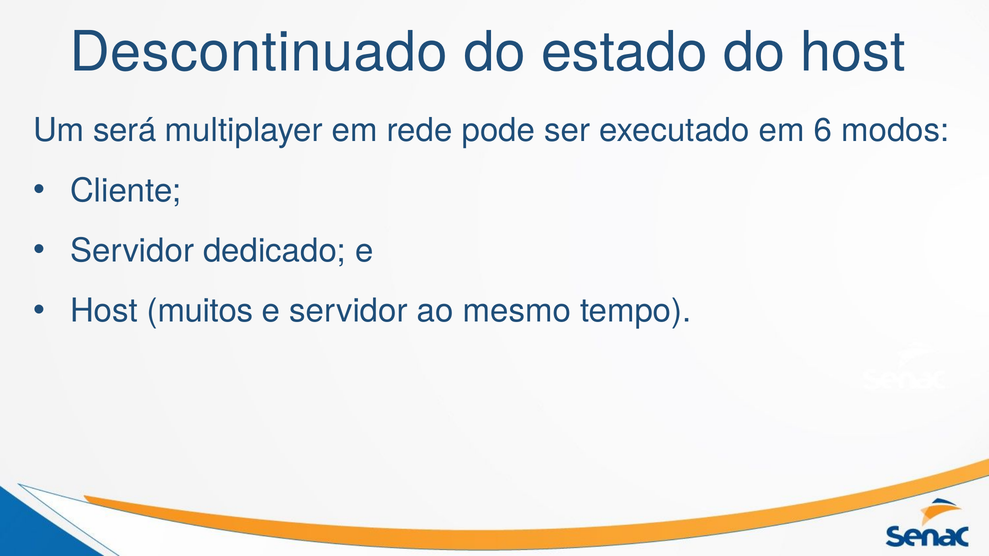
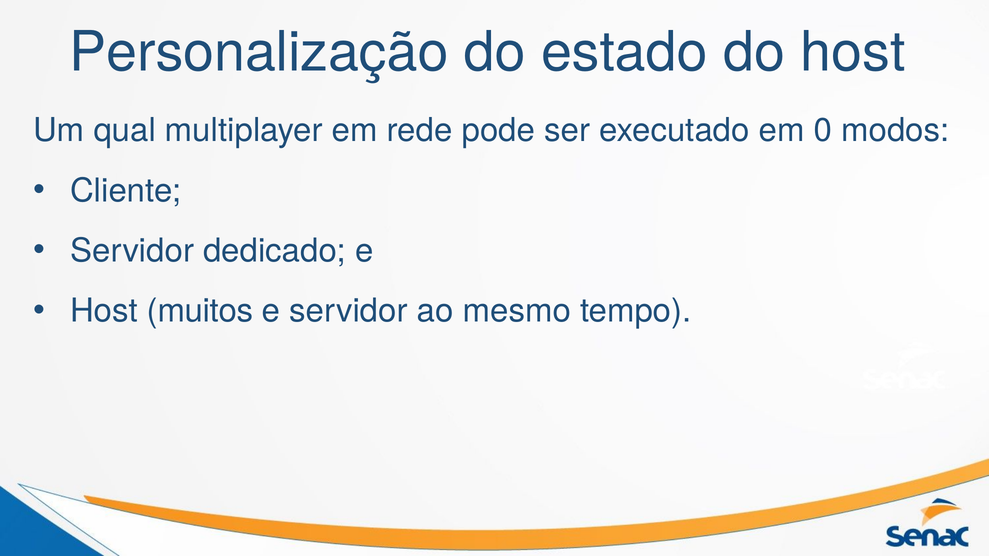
Descontinuado: Descontinuado -> Personalização
será: será -> qual
6: 6 -> 0
